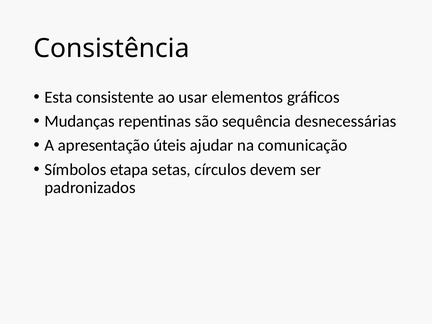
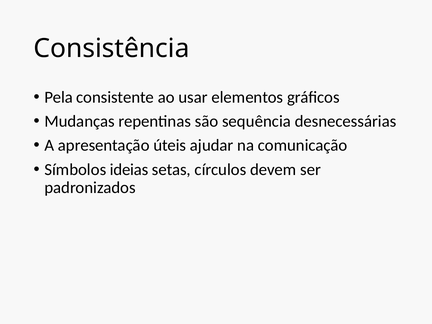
Esta: Esta -> Pela
etapa: etapa -> ideias
